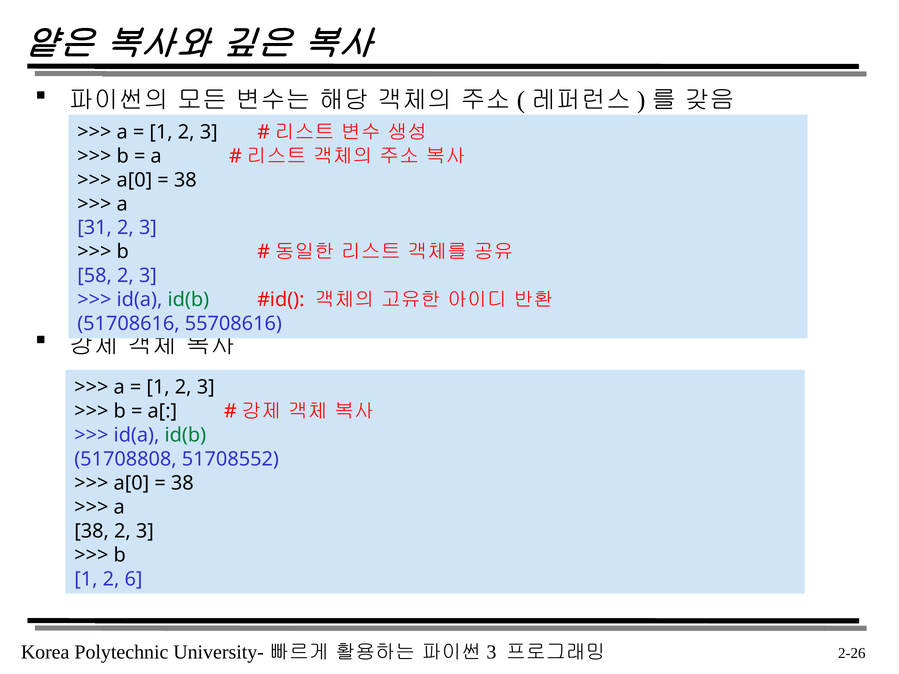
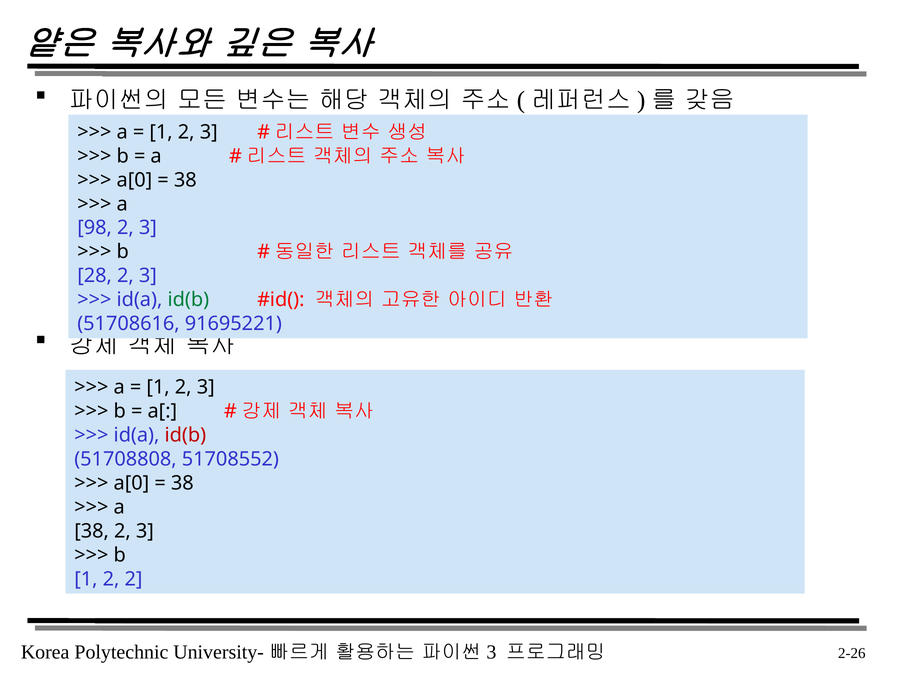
31: 31 -> 98
58: 58 -> 28
55708616: 55708616 -> 91695221
id(b at (185, 435) colour: green -> red
2 6: 6 -> 2
